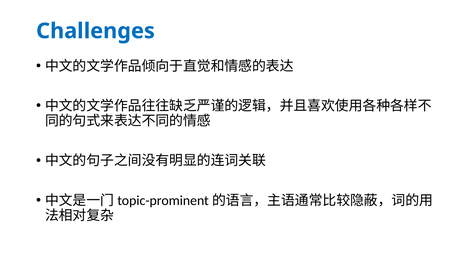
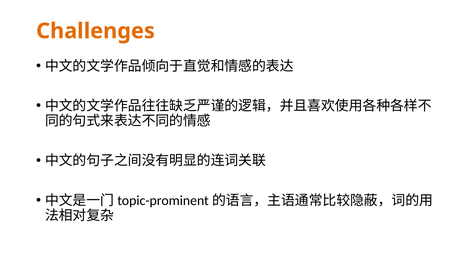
Challenges colour: blue -> orange
